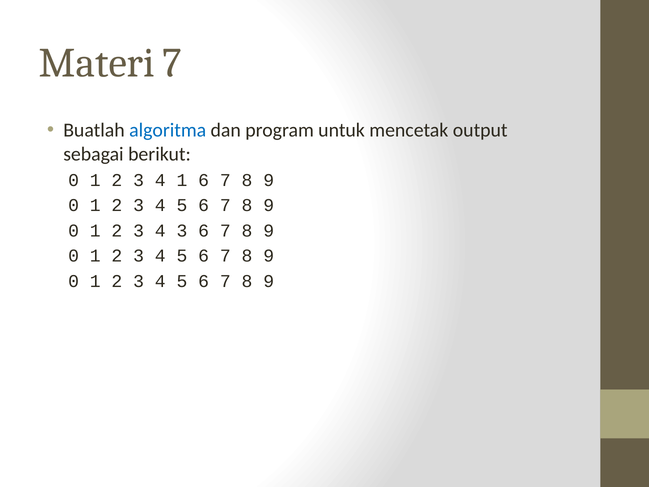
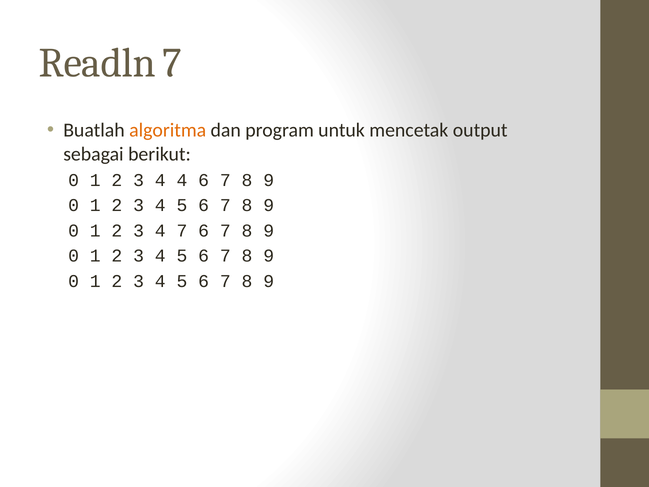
Materi: Materi -> Readln
algoritma colour: blue -> orange
4 1: 1 -> 4
4 3: 3 -> 7
